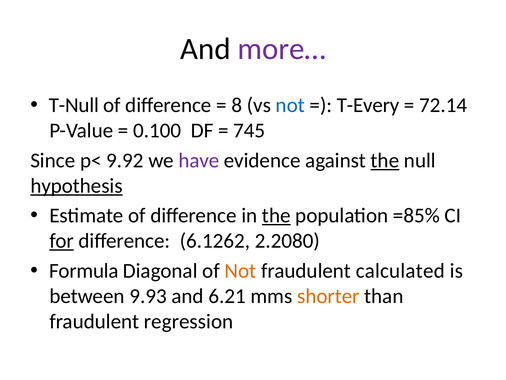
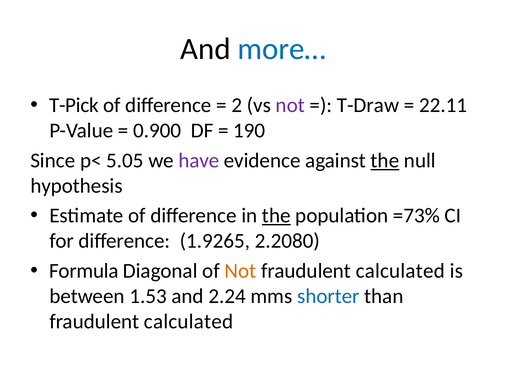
more… colour: purple -> blue
T-Null: T-Null -> T-Pick
8: 8 -> 2
not at (290, 105) colour: blue -> purple
T-Every: T-Every -> T-Draw
72.14: 72.14 -> 22.11
0.100: 0.100 -> 0.900
745: 745 -> 190
9.92: 9.92 -> 5.05
hypothesis underline: present -> none
=85%: =85% -> =73%
for underline: present -> none
6.1262: 6.1262 -> 1.9265
9.93: 9.93 -> 1.53
6.21: 6.21 -> 2.24
shorter colour: orange -> blue
regression at (189, 321): regression -> calculated
